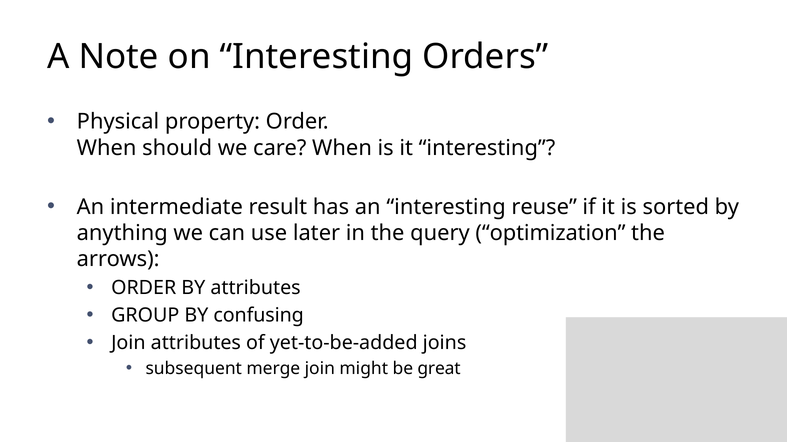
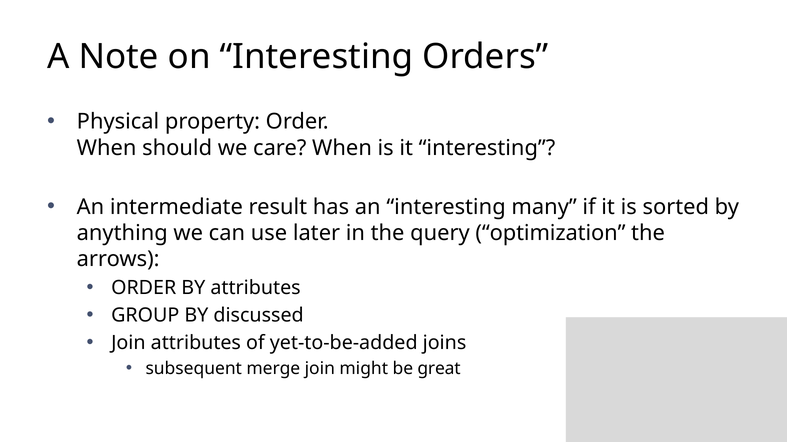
reuse: reuse -> many
confusing: confusing -> discussed
